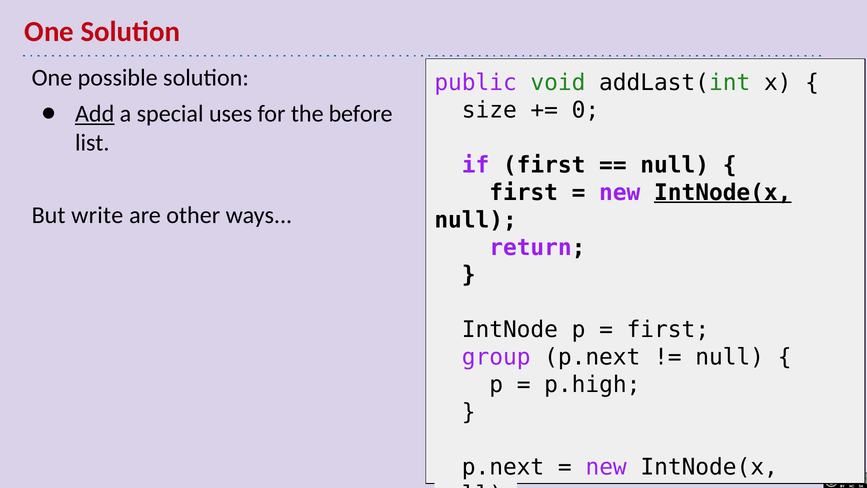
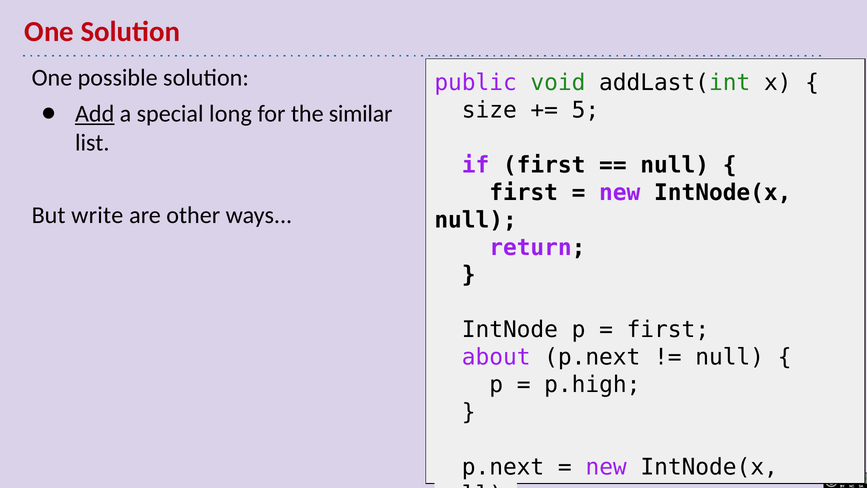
0: 0 -> 5
uses: uses -> long
before: before -> similar
IntNode(x at (723, 192) underline: present -> none
group: group -> about
